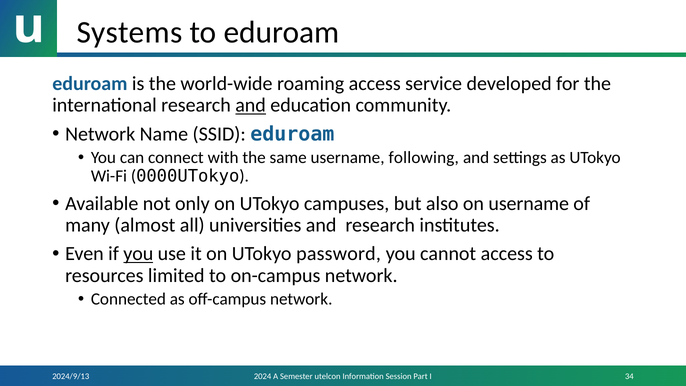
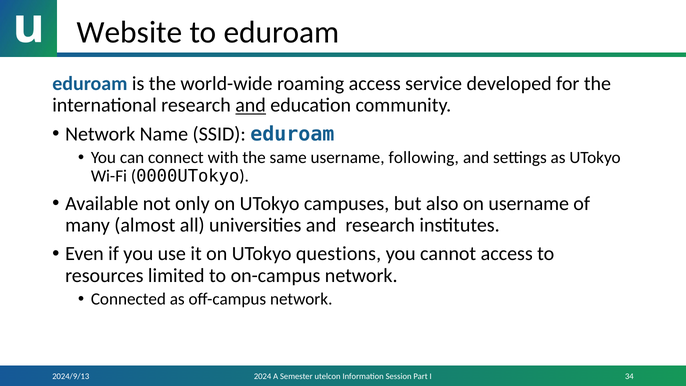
Systems: Systems -> Website
you at (138, 254) underline: present -> none
password: password -> questions
